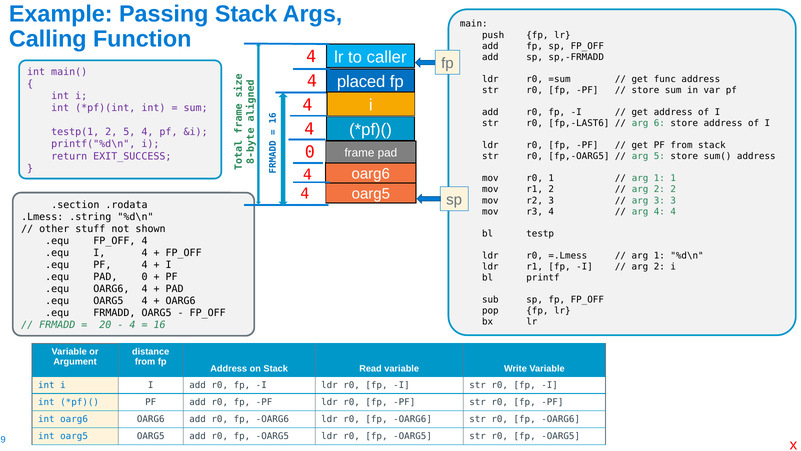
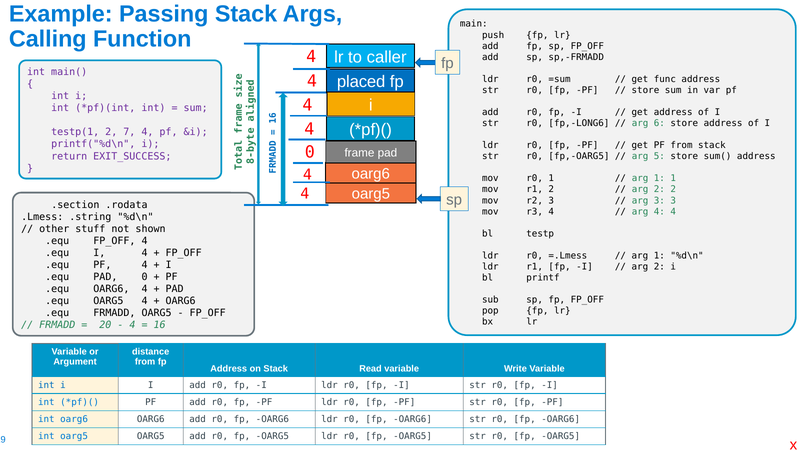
fp,-LAST6: fp,-LAST6 -> fp,-LONG6
2 5: 5 -> 7
